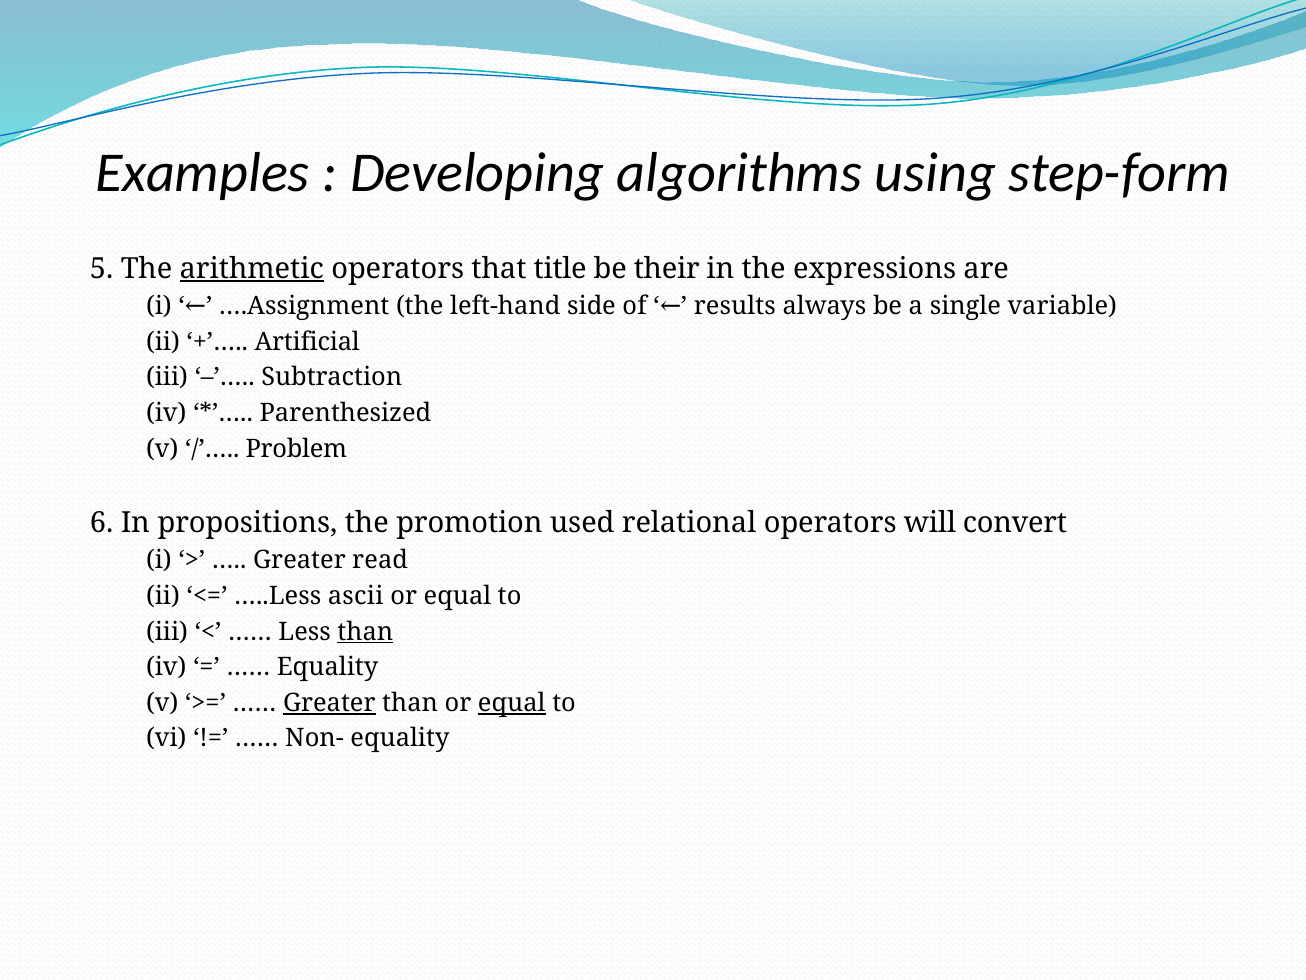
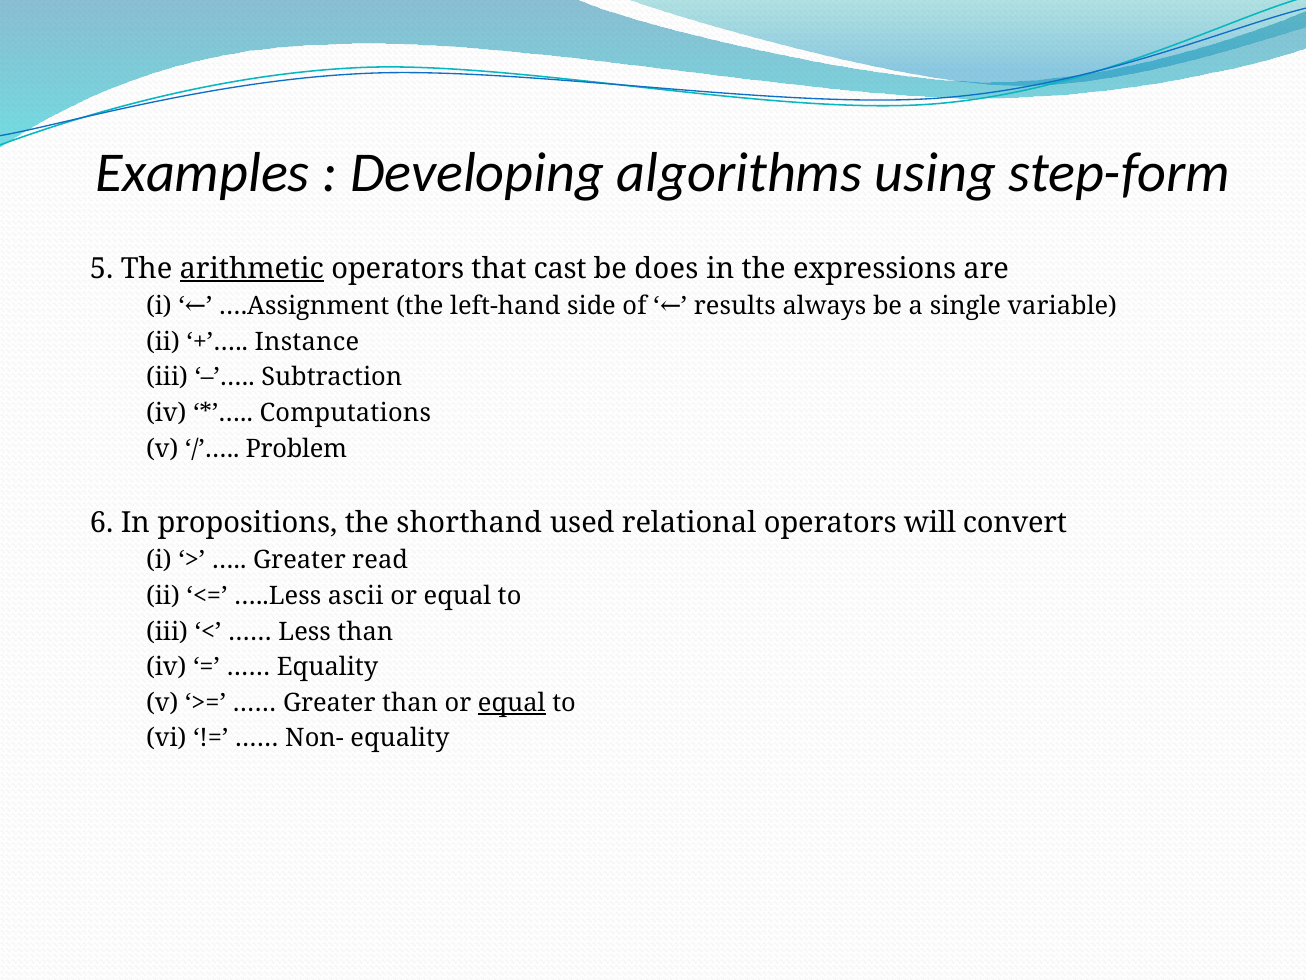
title: title -> cast
their: their -> does
Artificial: Artificial -> Instance
Parenthesized: Parenthesized -> Computations
promotion: promotion -> shorthand
than at (365, 631) underline: present -> none
Greater at (329, 703) underline: present -> none
